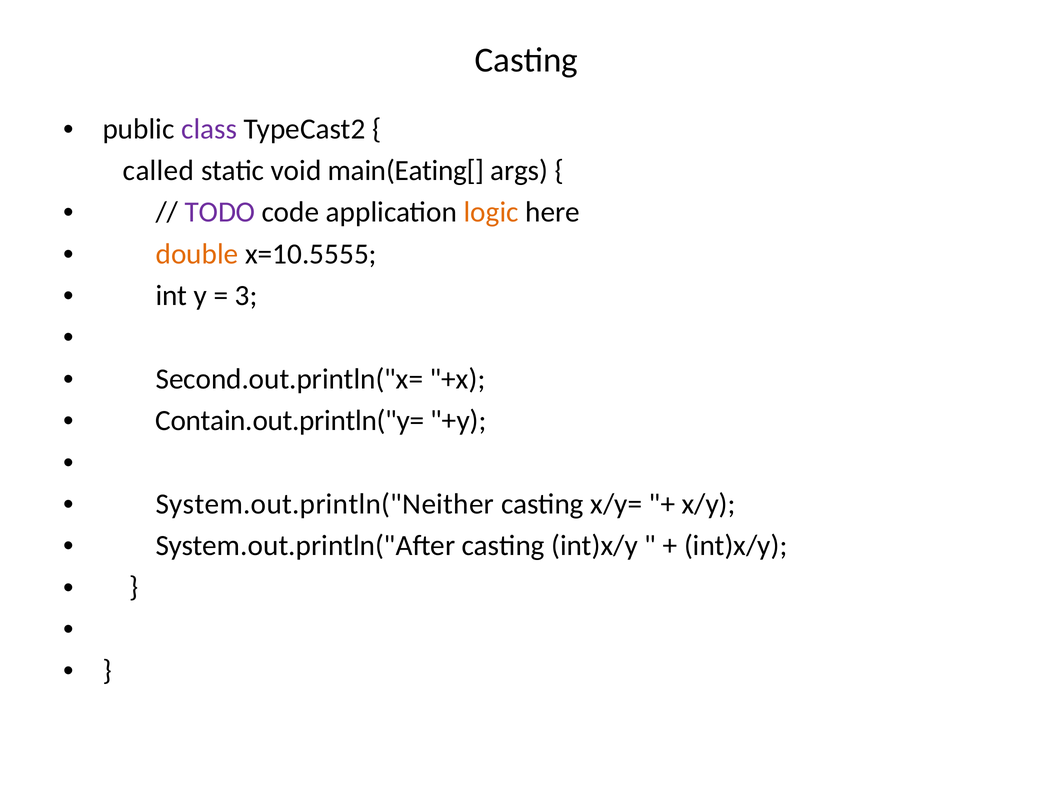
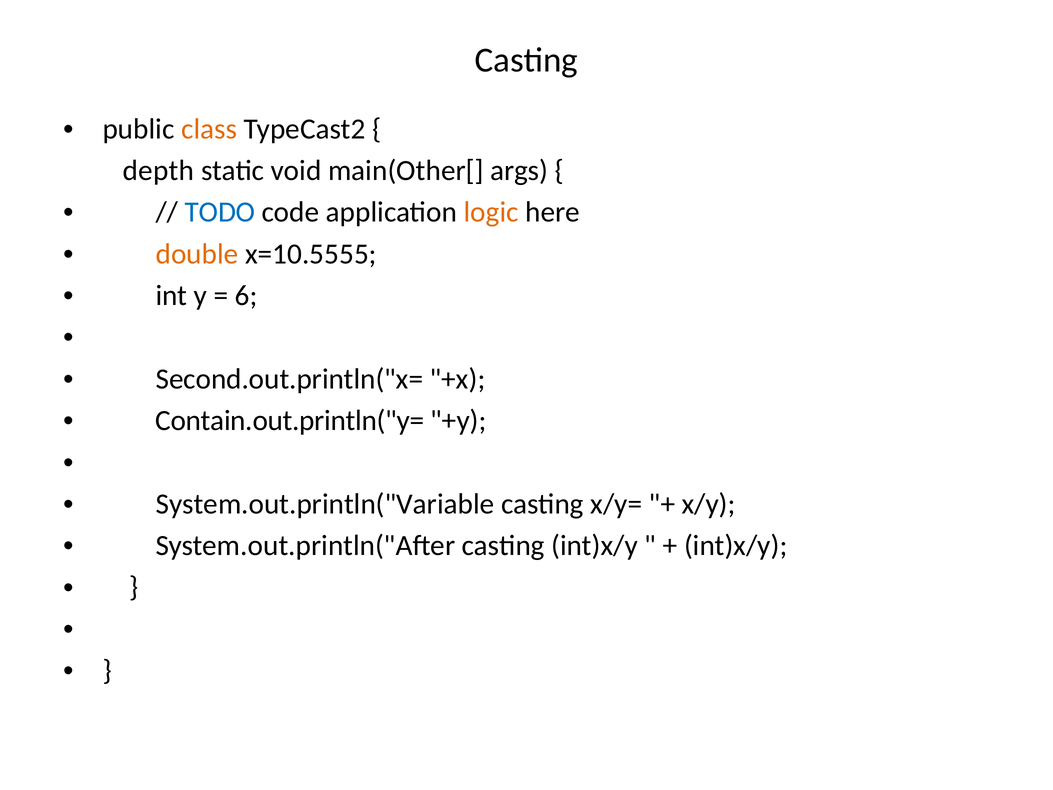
class colour: purple -> orange
called: called -> depth
main(Eating[: main(Eating[ -> main(Other[
TODO colour: purple -> blue
3: 3 -> 6
System.out.println("Neither: System.out.println("Neither -> System.out.println("Variable
